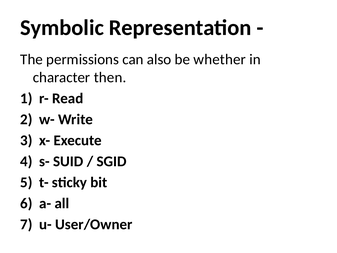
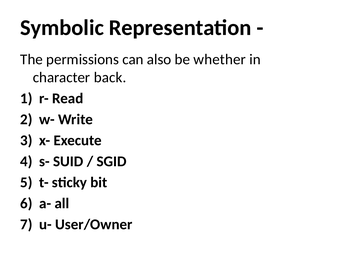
then: then -> back
